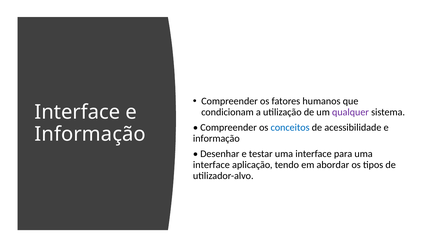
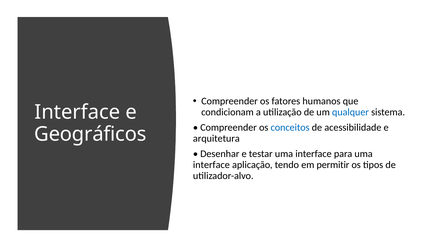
qualquer colour: purple -> blue
Informação at (90, 134): Informação -> Geográficos
informação at (216, 139): informação -> arquitetura
abordar: abordar -> permitir
